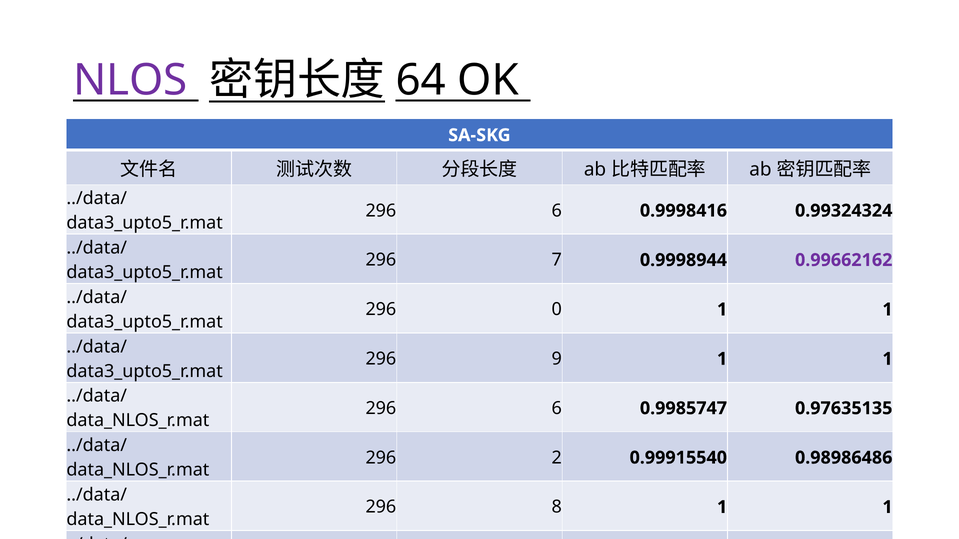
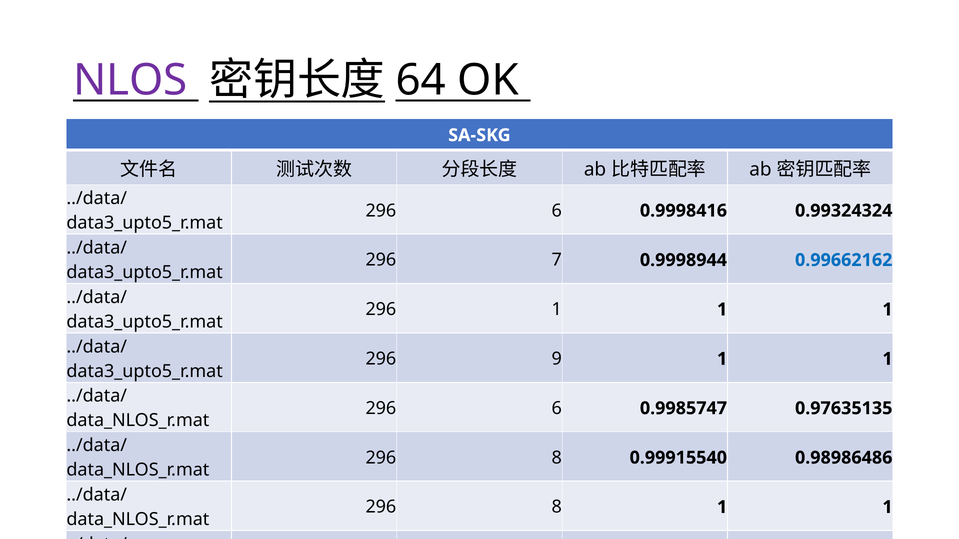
0.99662162 colour: purple -> blue
296 0: 0 -> 1
2 at (557, 458): 2 -> 8
